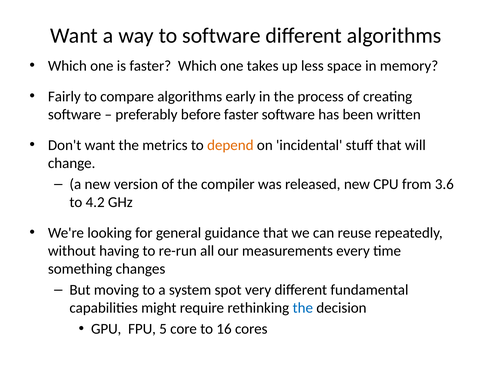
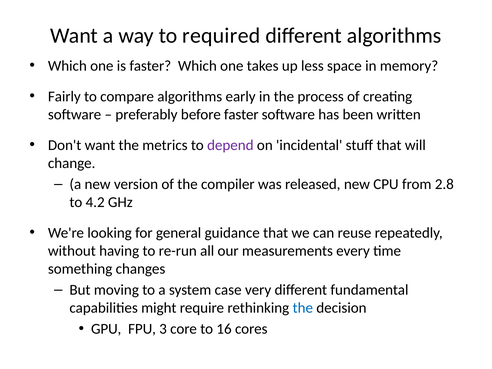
to software: software -> required
depend colour: orange -> purple
3.6: 3.6 -> 2.8
spot: spot -> case
5: 5 -> 3
